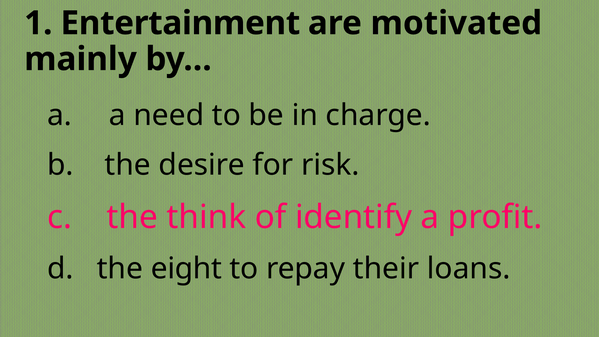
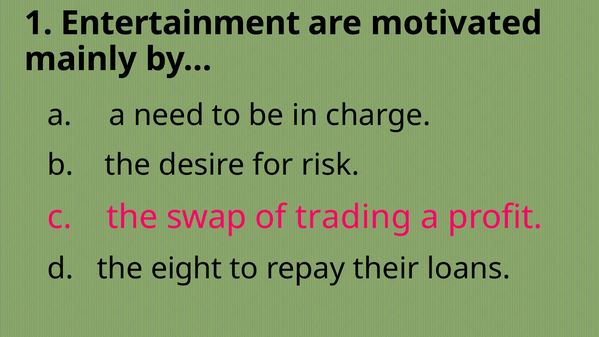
think: think -> swap
identify: identify -> trading
